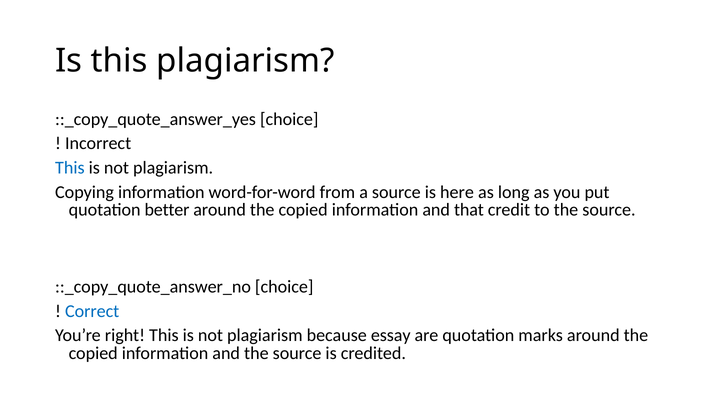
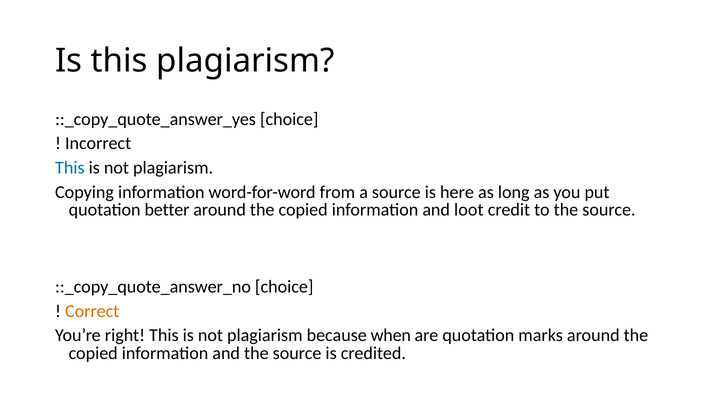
that: that -> loot
Correct colour: blue -> orange
essay: essay -> when
